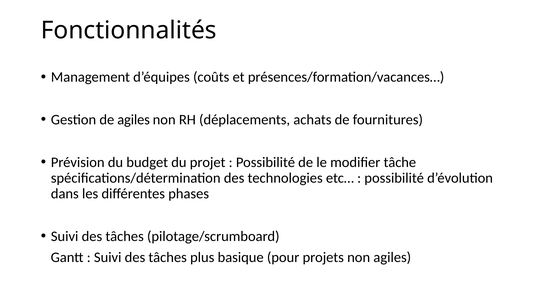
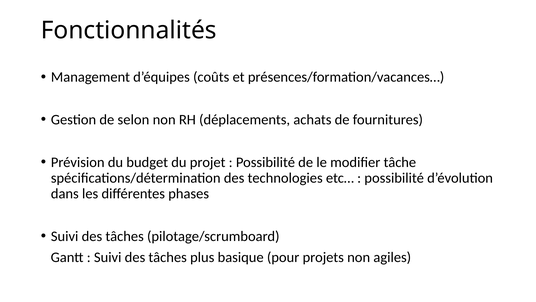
de agiles: agiles -> selon
